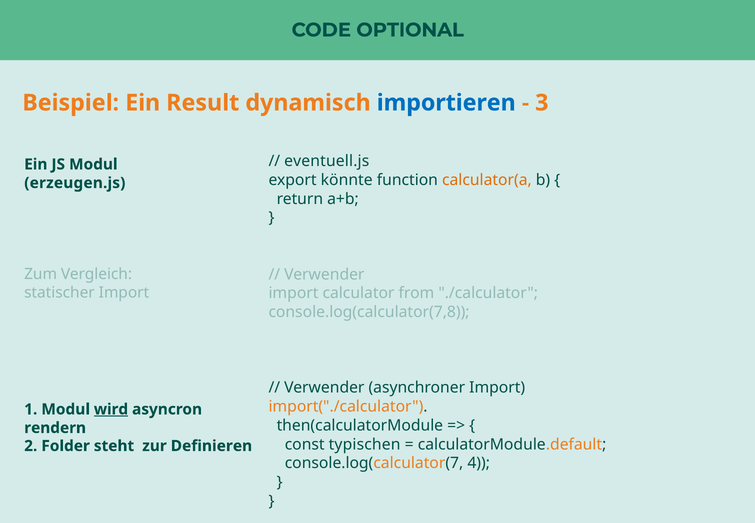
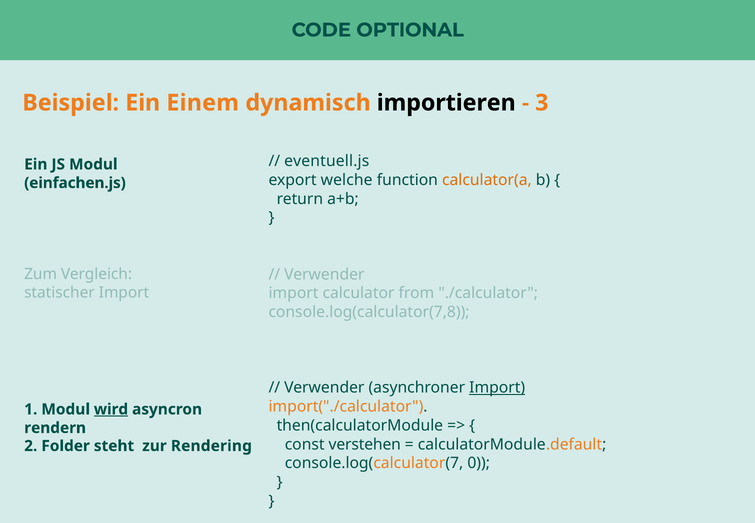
Result: Result -> Einem
importieren colour: blue -> black
könnte: könnte -> welche
erzeugen.js: erzeugen.js -> einfachen.js
Import at (497, 388) underline: none -> present
typischen: typischen -> verstehen
Definieren: Definieren -> Rendering
4: 4 -> 0
